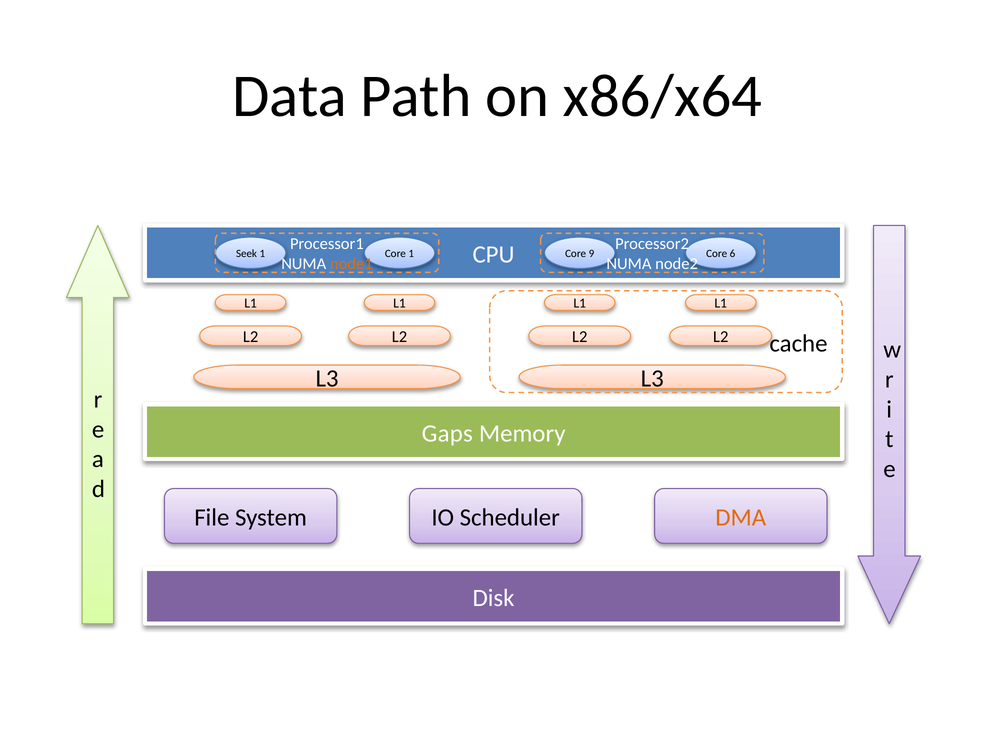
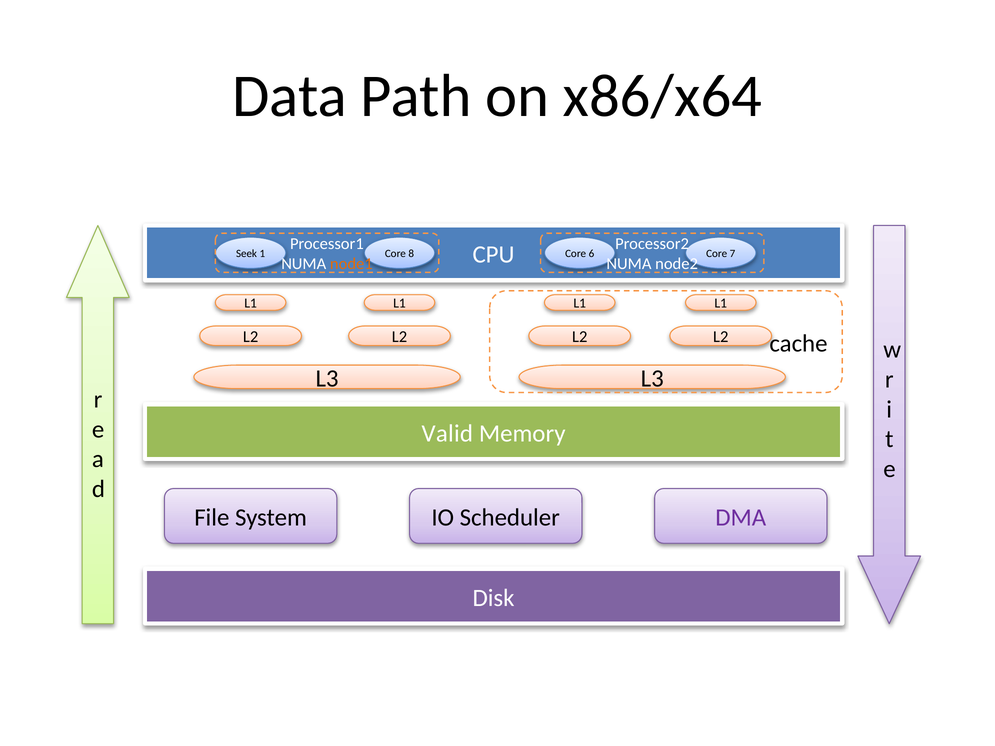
Core 1: 1 -> 8
9: 9 -> 6
6: 6 -> 7
Gaps: Gaps -> Valid
DMA colour: orange -> purple
